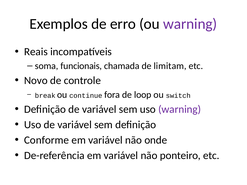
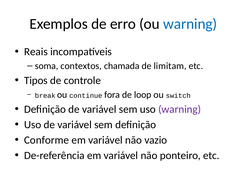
warning at (190, 24) colour: purple -> blue
funcionais: funcionais -> contextos
Novo: Novo -> Tipos
onde: onde -> vazio
